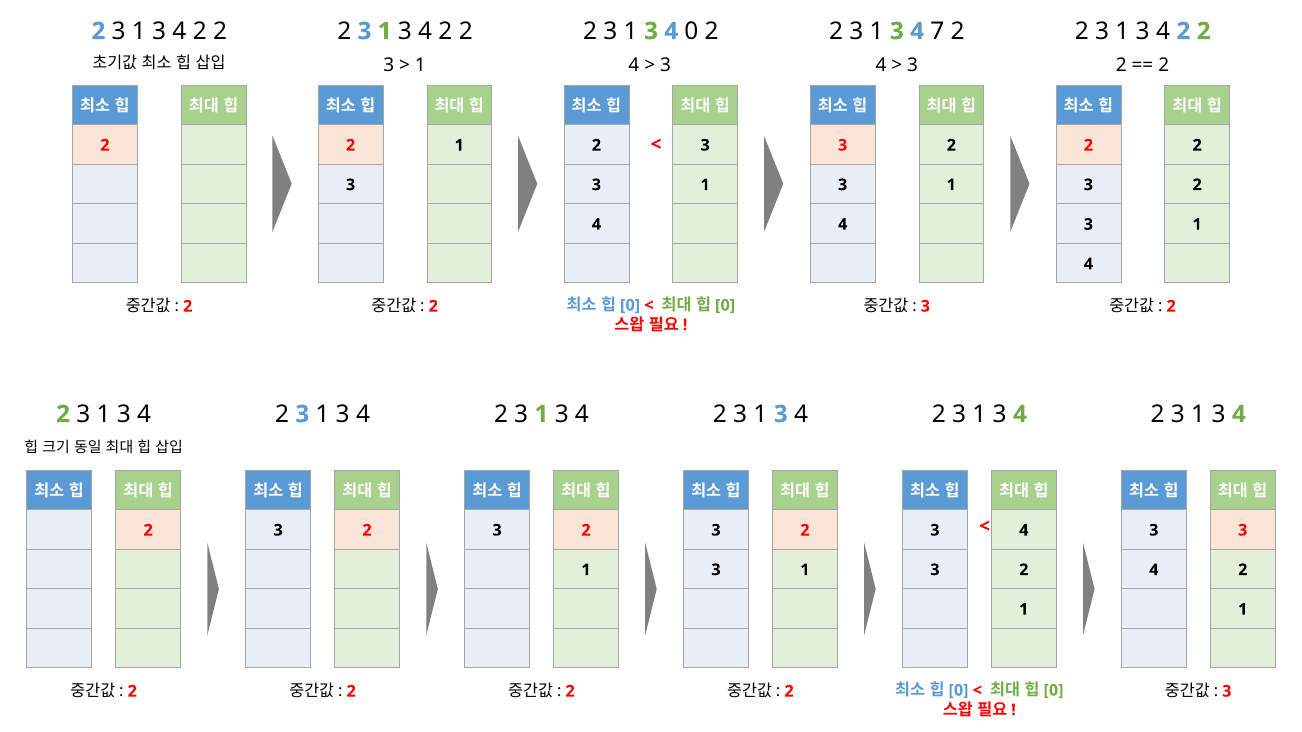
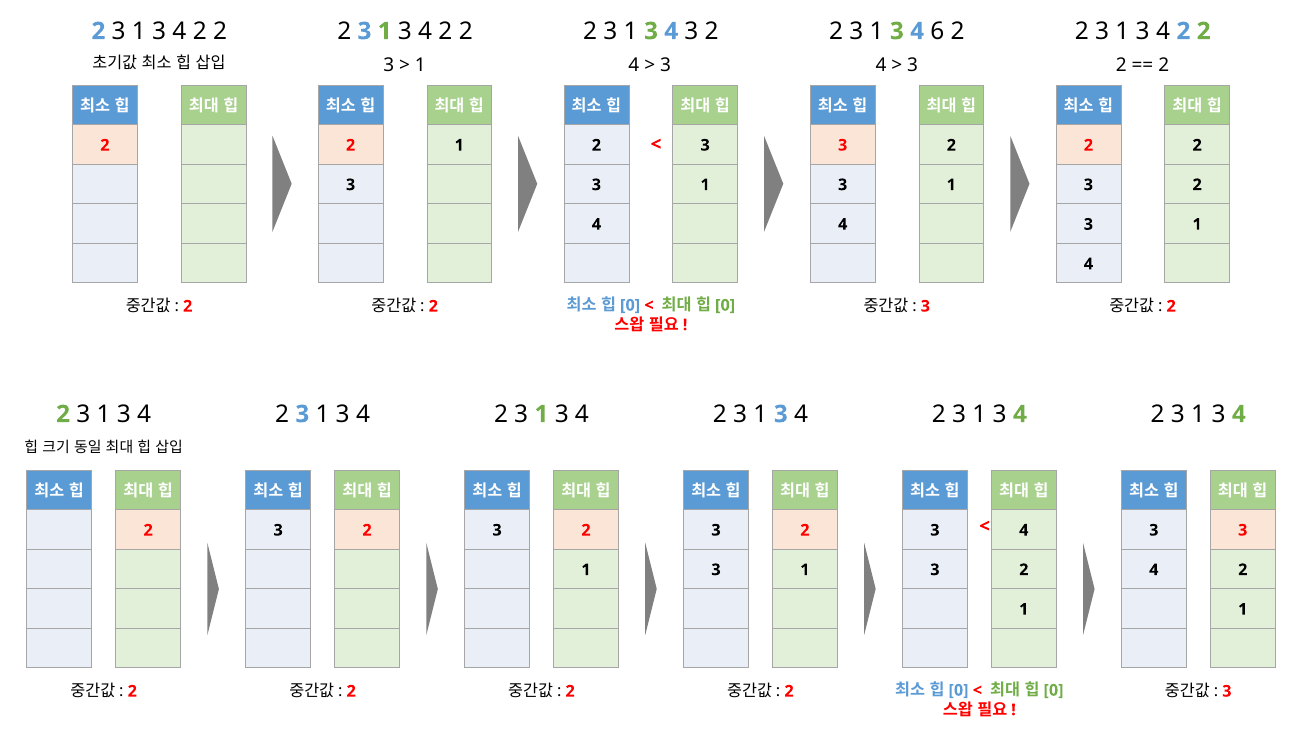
4 0: 0 -> 3
7: 7 -> 6
